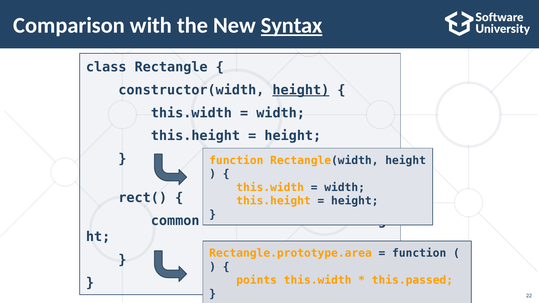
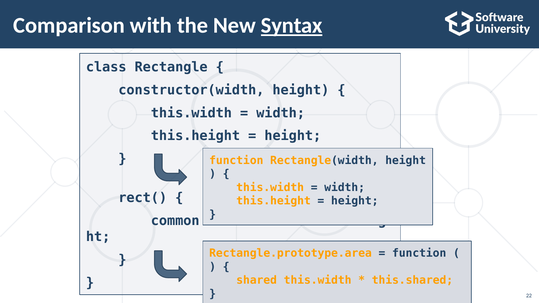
height at (301, 90) underline: present -> none
points: points -> shared
this.passed: this.passed -> this.shared
